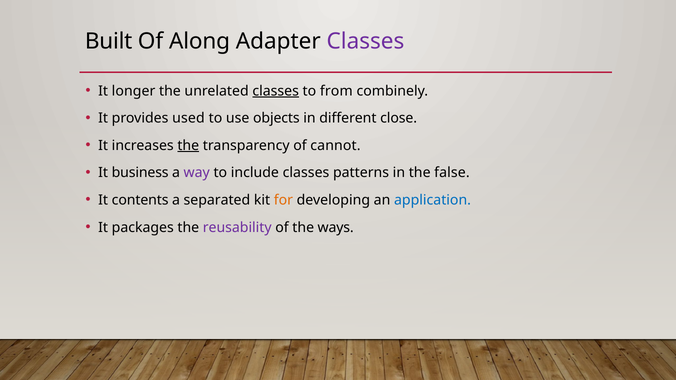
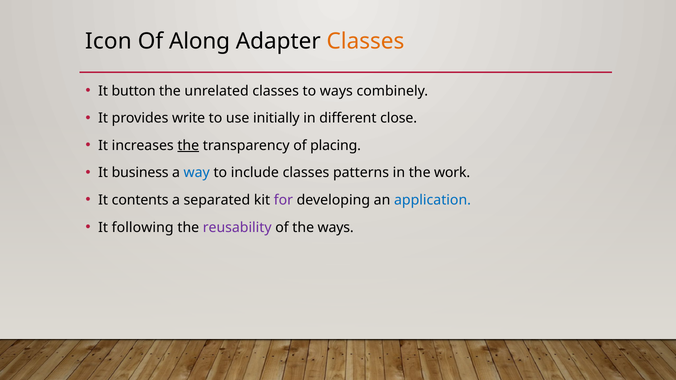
Built: Built -> Icon
Classes at (365, 41) colour: purple -> orange
longer: longer -> button
classes at (276, 91) underline: present -> none
to from: from -> ways
used: used -> write
objects: objects -> initially
cannot: cannot -> placing
way colour: purple -> blue
false: false -> work
for colour: orange -> purple
packages: packages -> following
